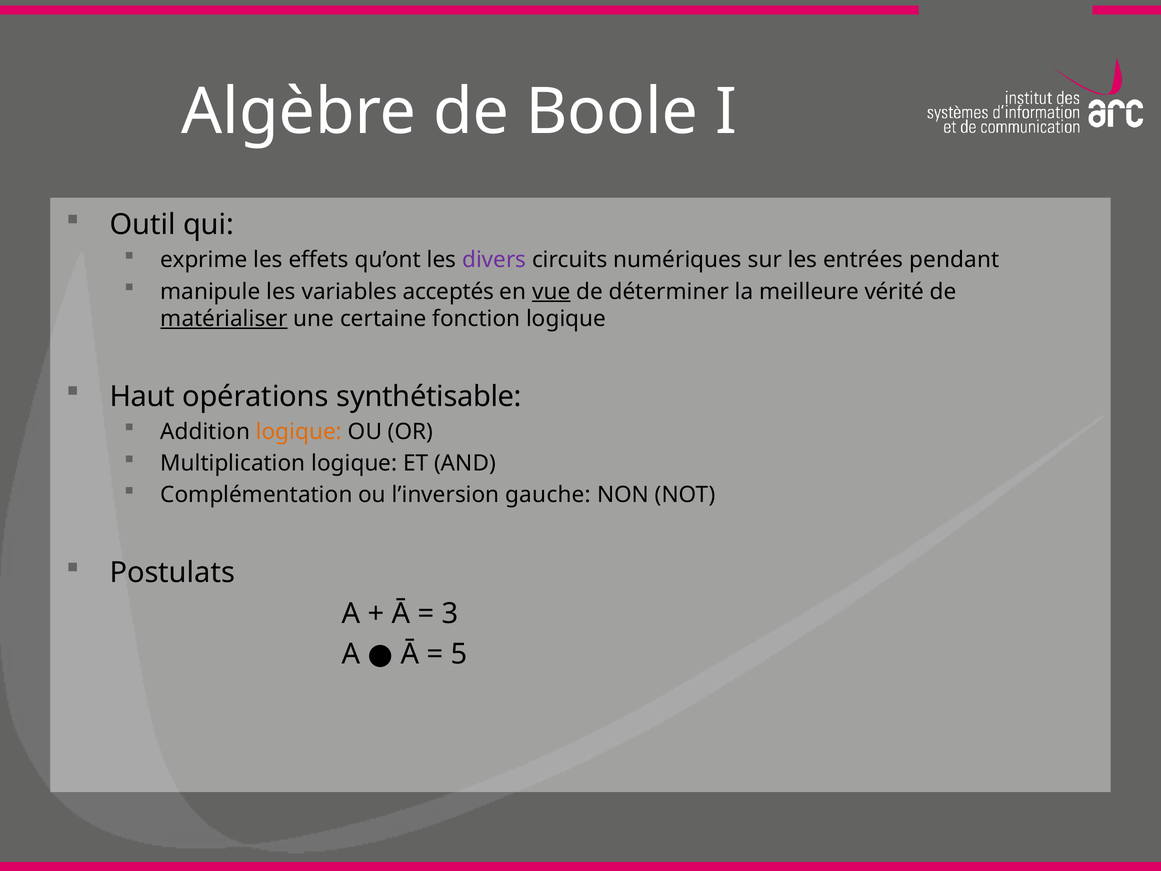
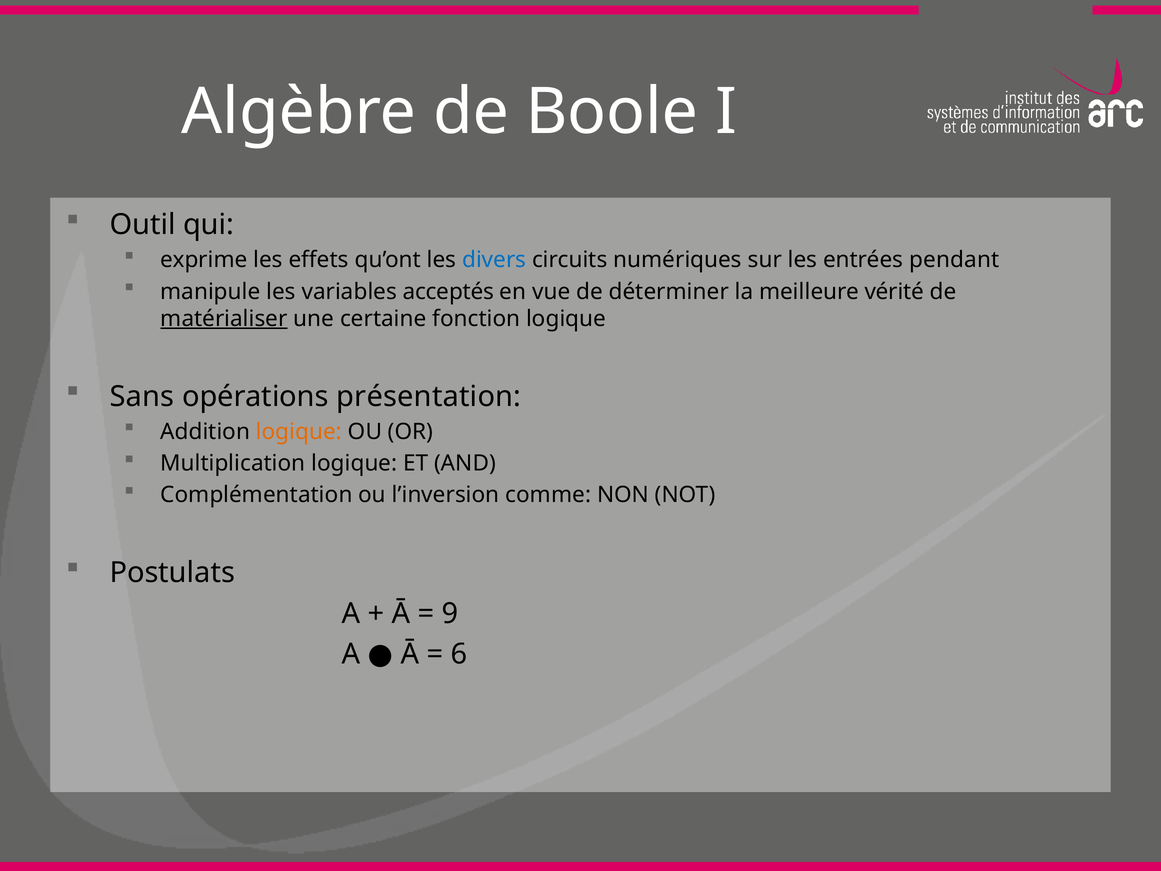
divers colour: purple -> blue
vue underline: present -> none
Haut: Haut -> Sans
synthétisable: synthétisable -> présentation
gauche: gauche -> comme
3: 3 -> 9
5: 5 -> 6
